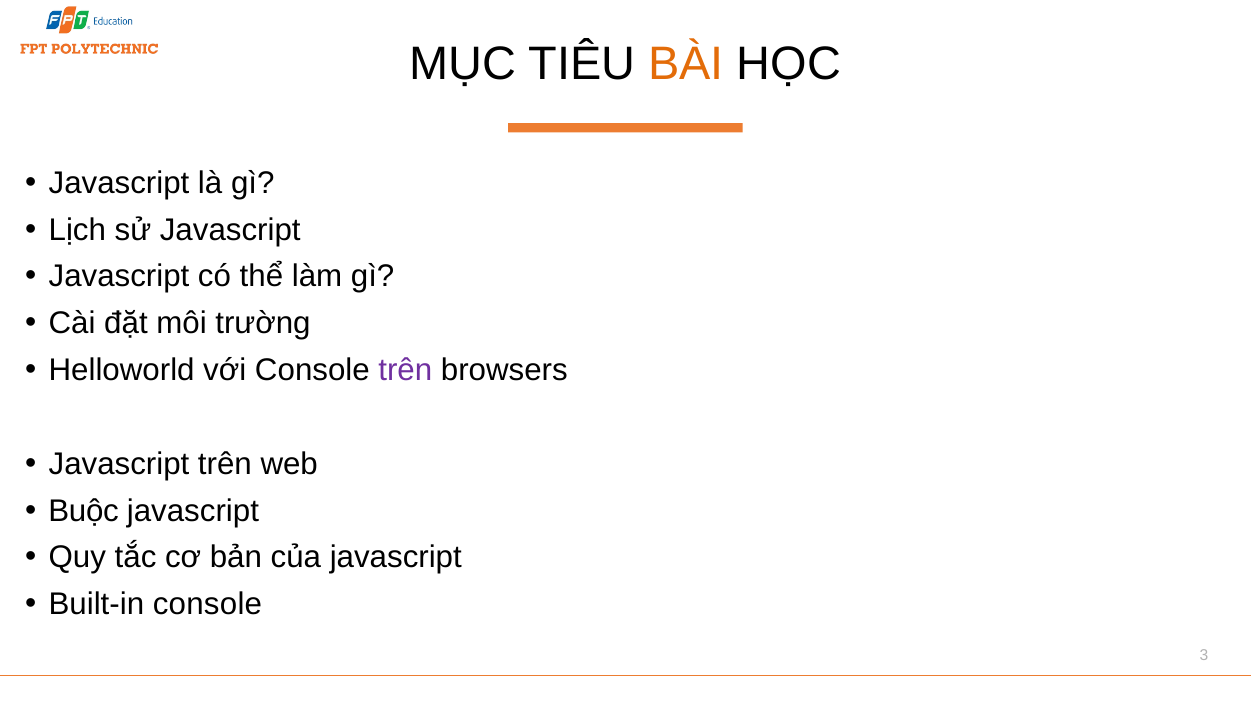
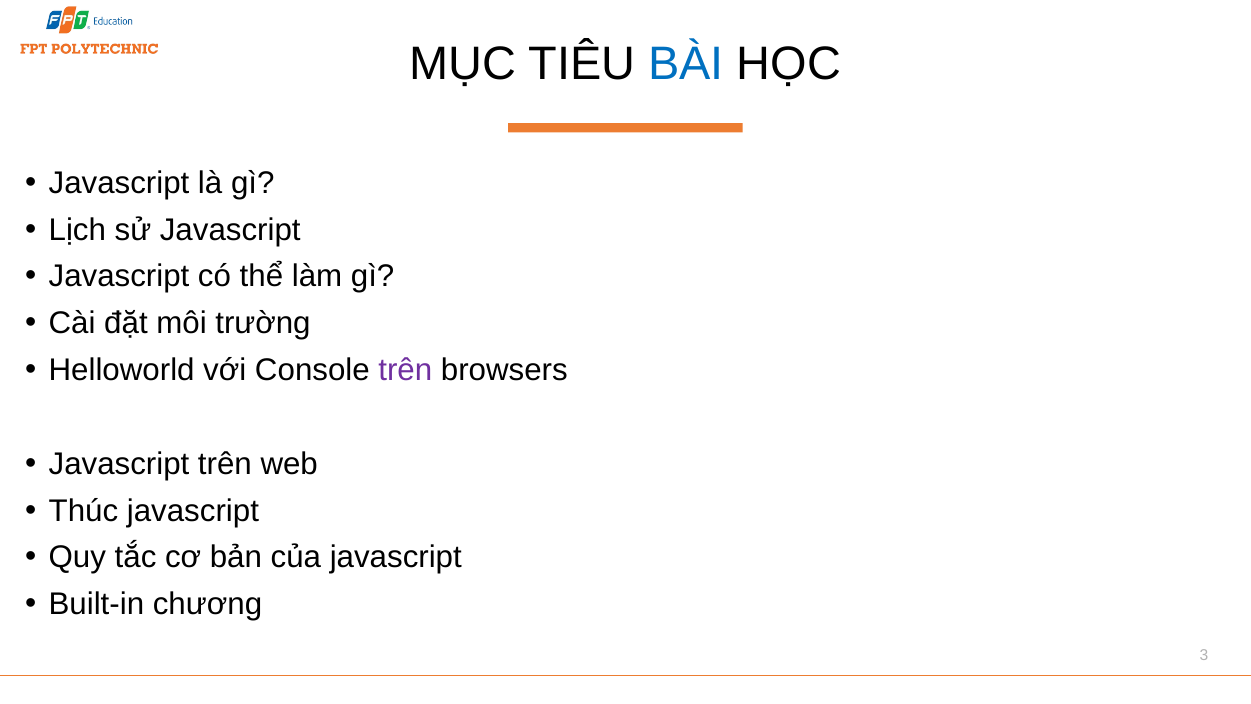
BÀI colour: orange -> blue
Buộc: Buộc -> Thúc
Built-in console: console -> chương
